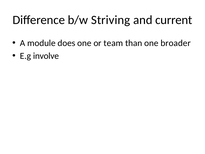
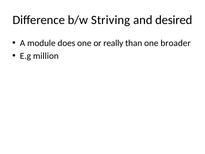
current: current -> desired
team: team -> really
involve: involve -> million
